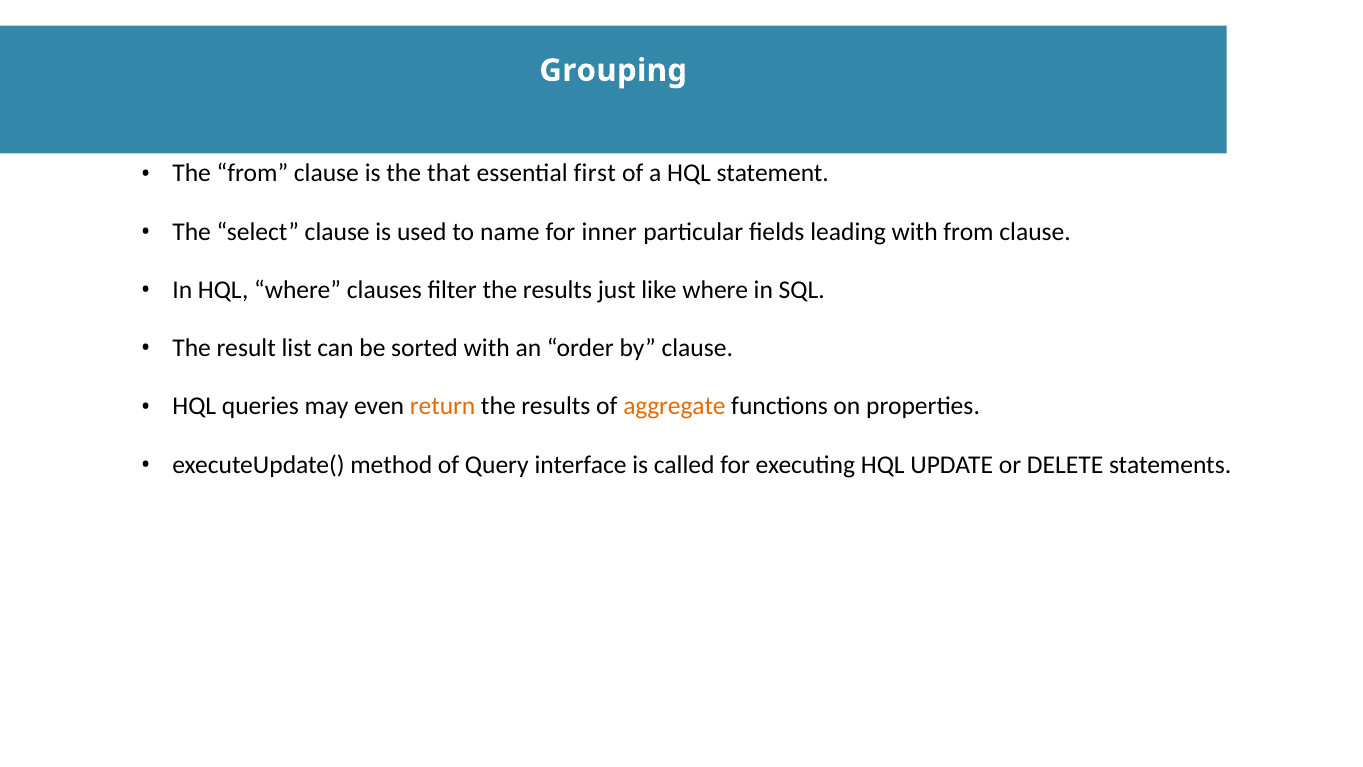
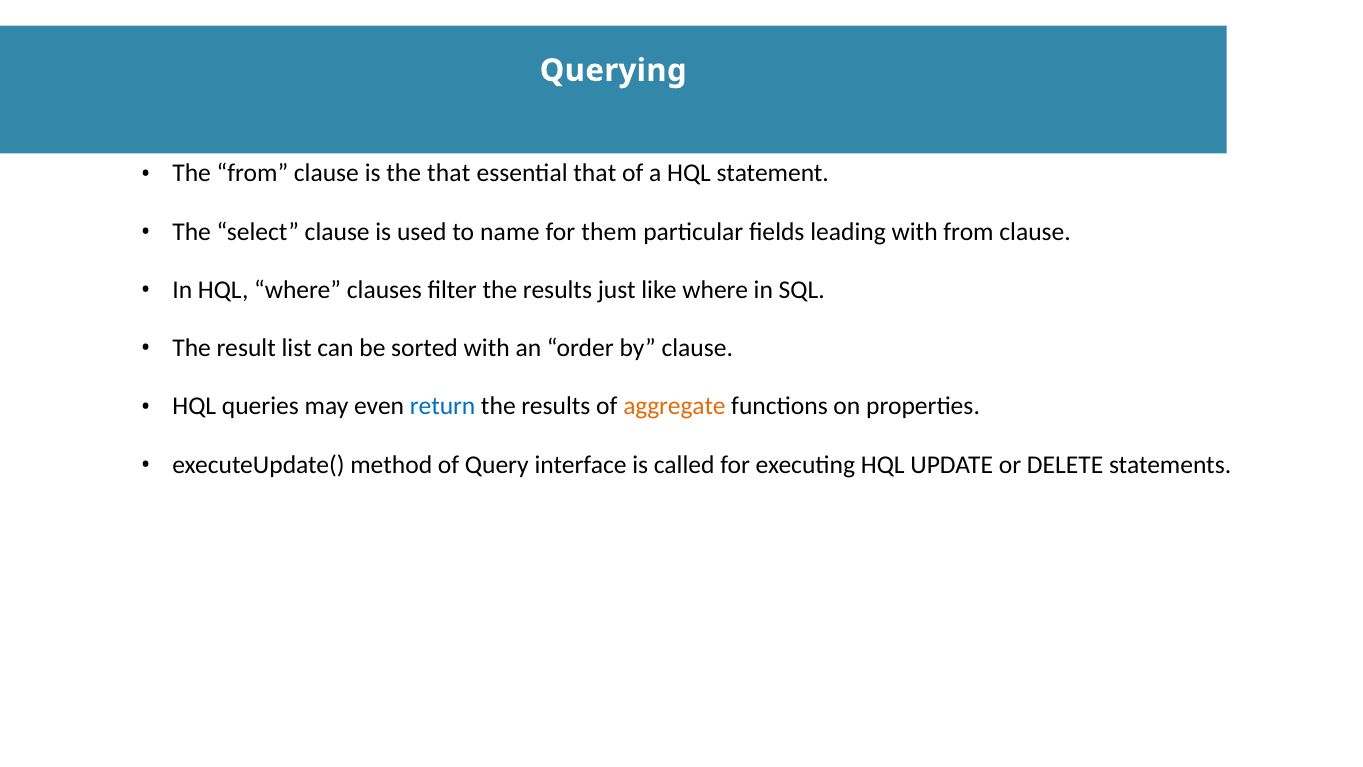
Grouping: Grouping -> Querying
essential first: first -> that
inner: inner -> them
return colour: orange -> blue
